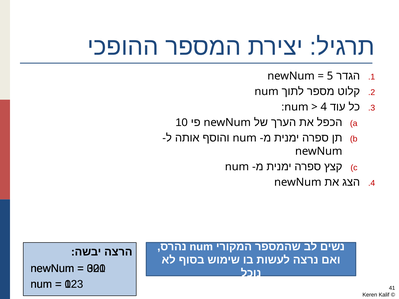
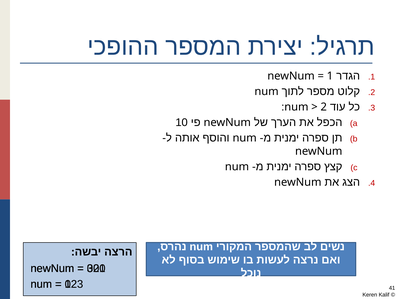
5 at (330, 76): 5 -> 1
4: 4 -> 2
